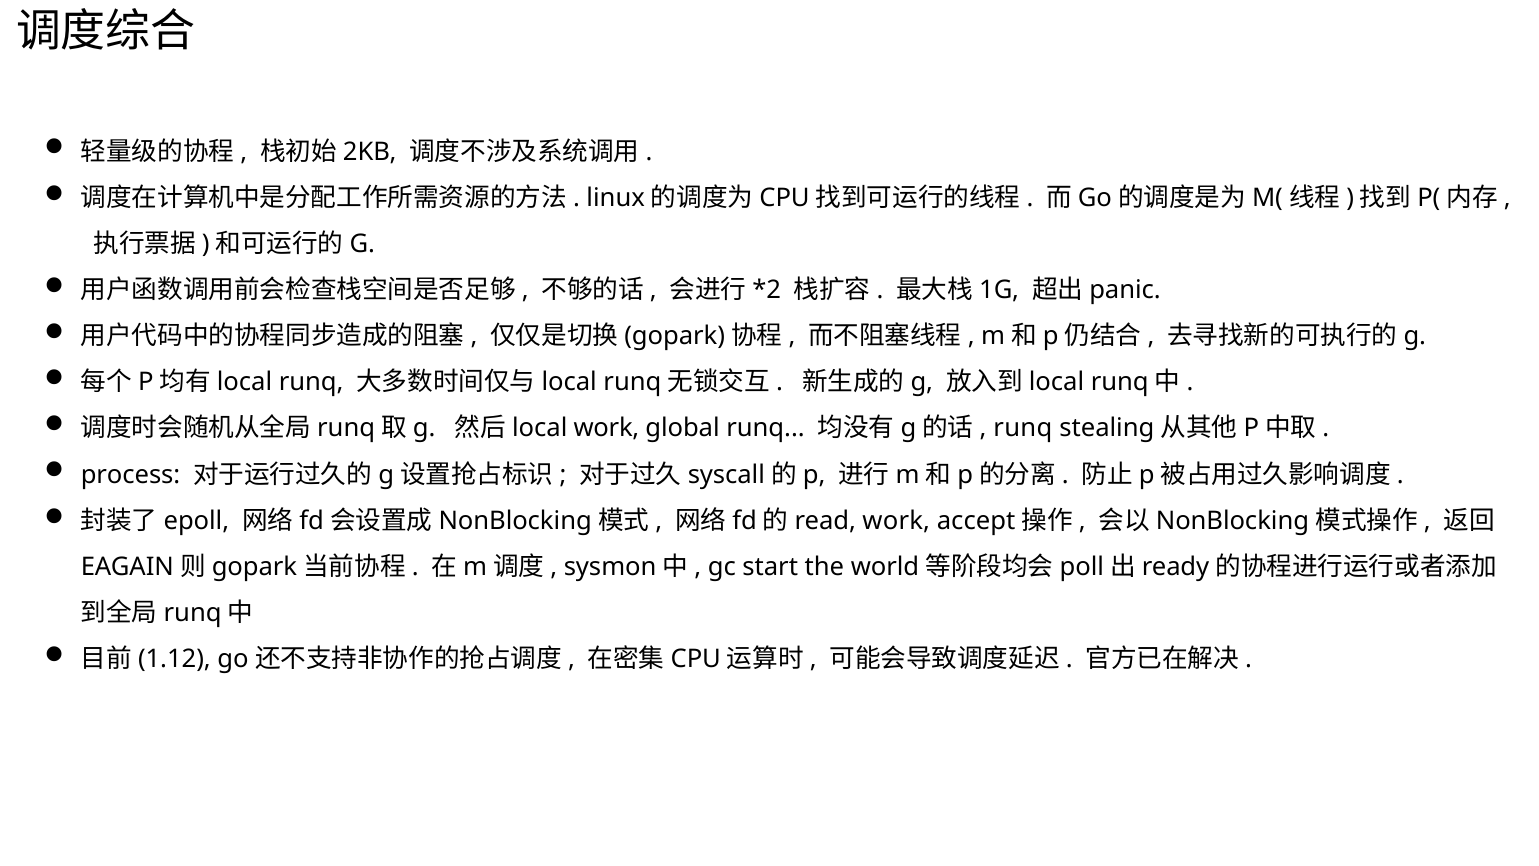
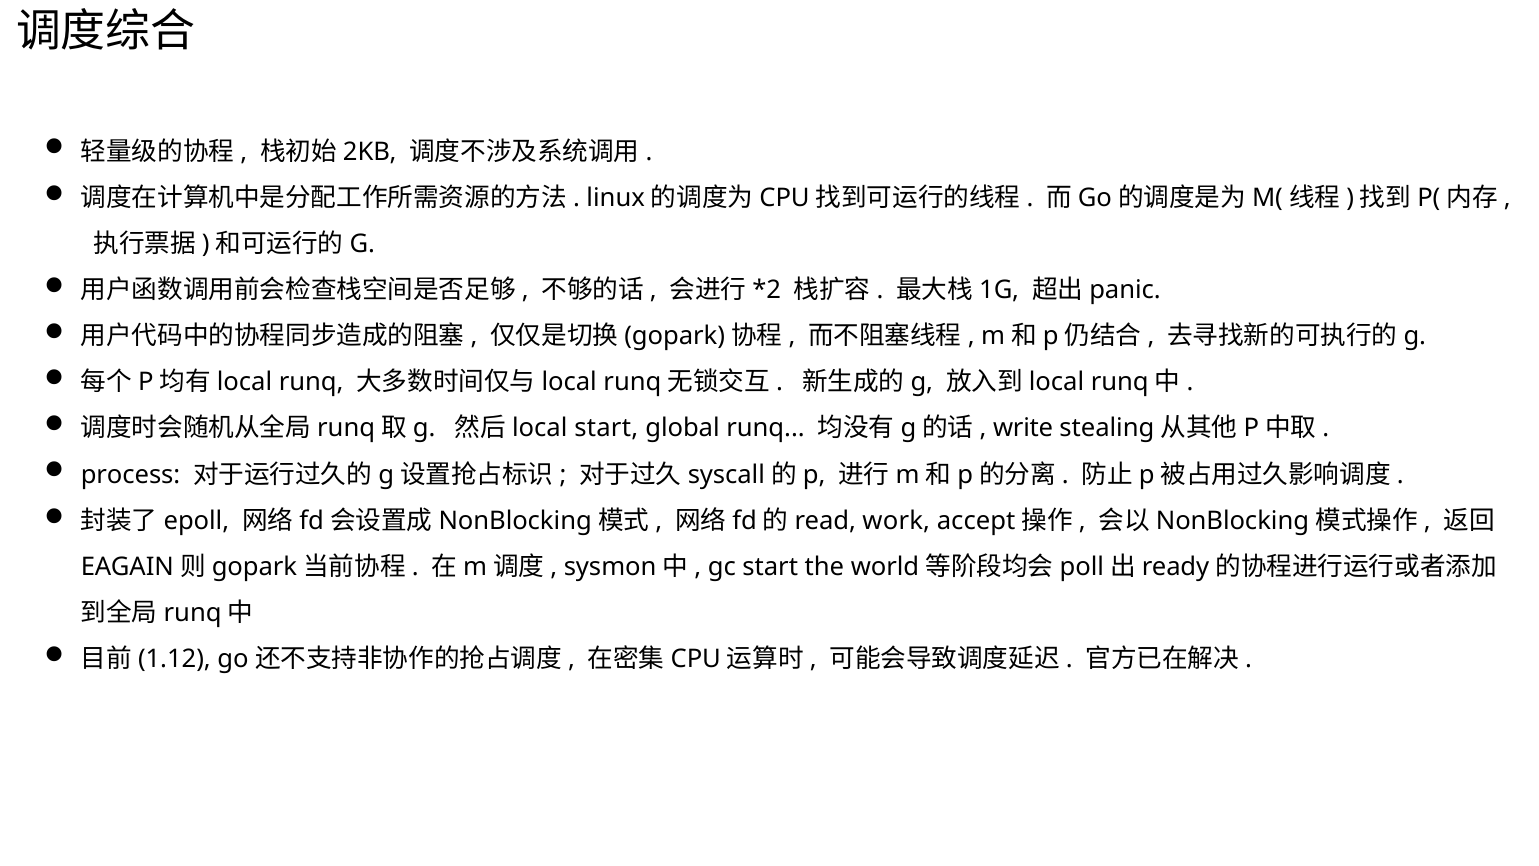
work at (606, 428): work -> start
runq at (1023, 428): runq -> write
